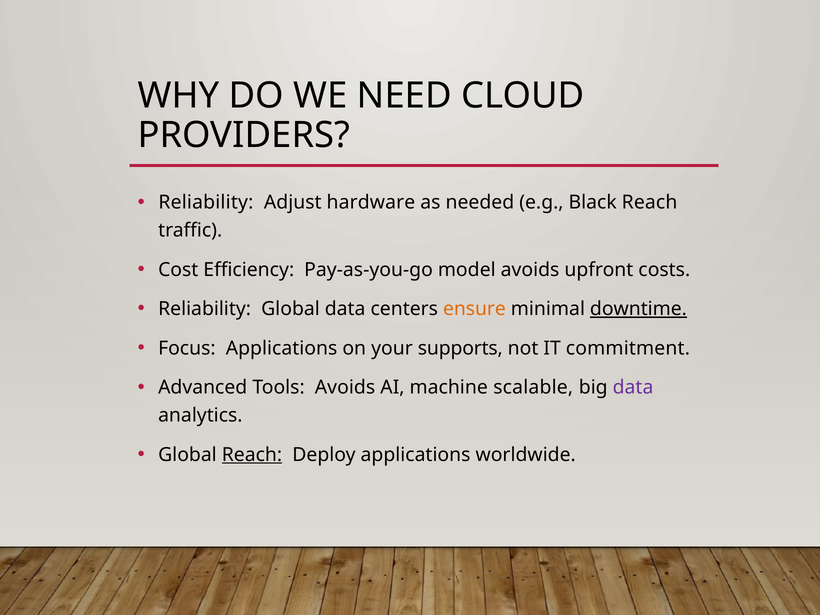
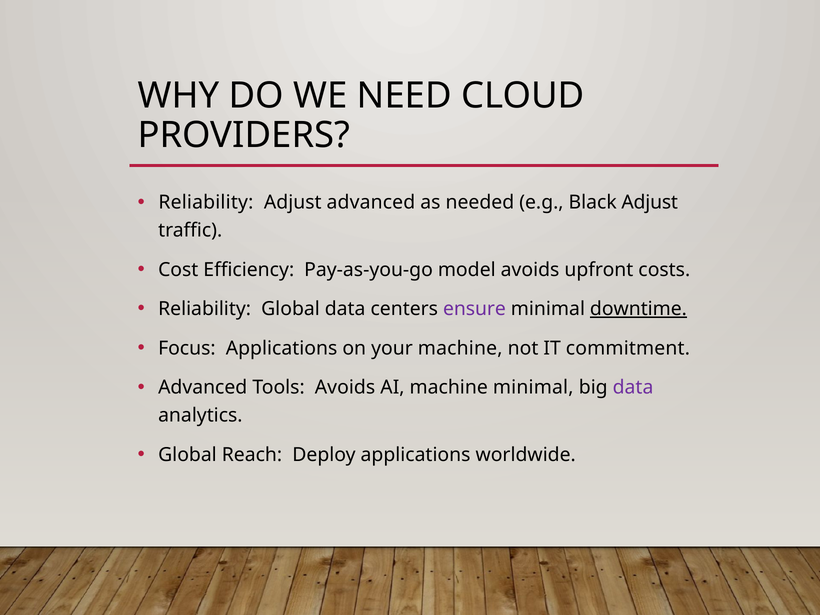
Adjust hardware: hardware -> advanced
Black Reach: Reach -> Adjust
ensure colour: orange -> purple
your supports: supports -> machine
machine scalable: scalable -> minimal
Reach at (252, 455) underline: present -> none
